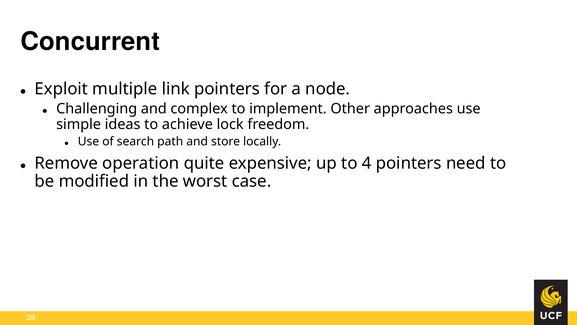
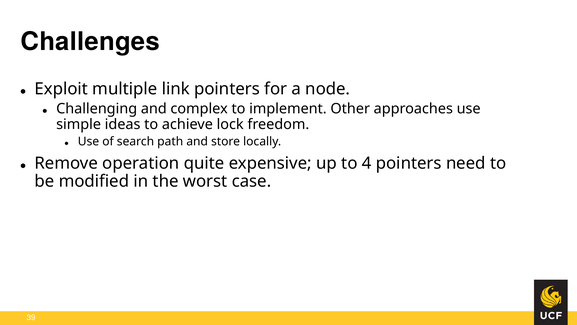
Concurrent: Concurrent -> Challenges
